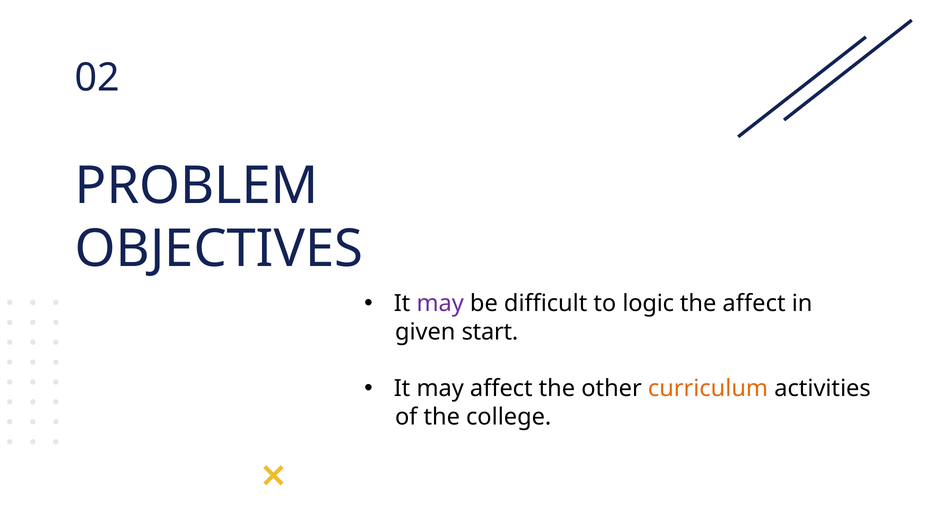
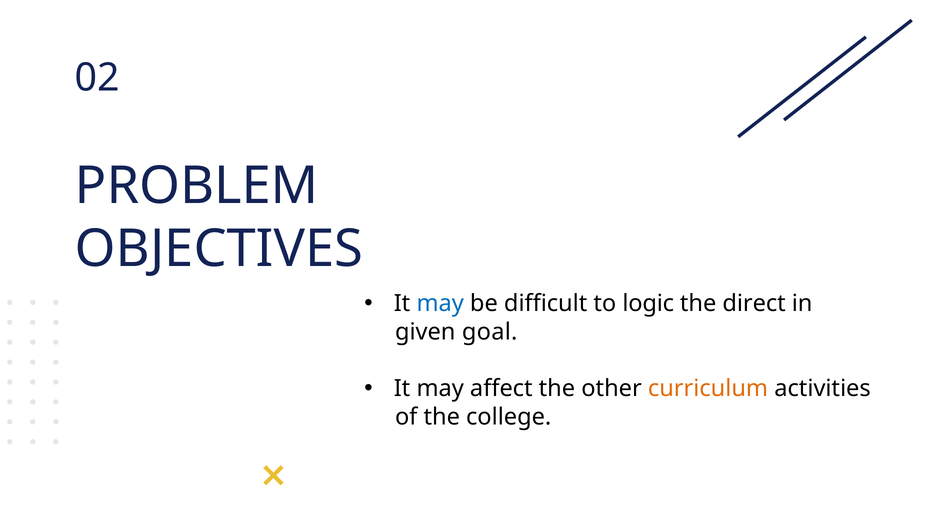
may at (440, 304) colour: purple -> blue
the affect: affect -> direct
start: start -> goal
